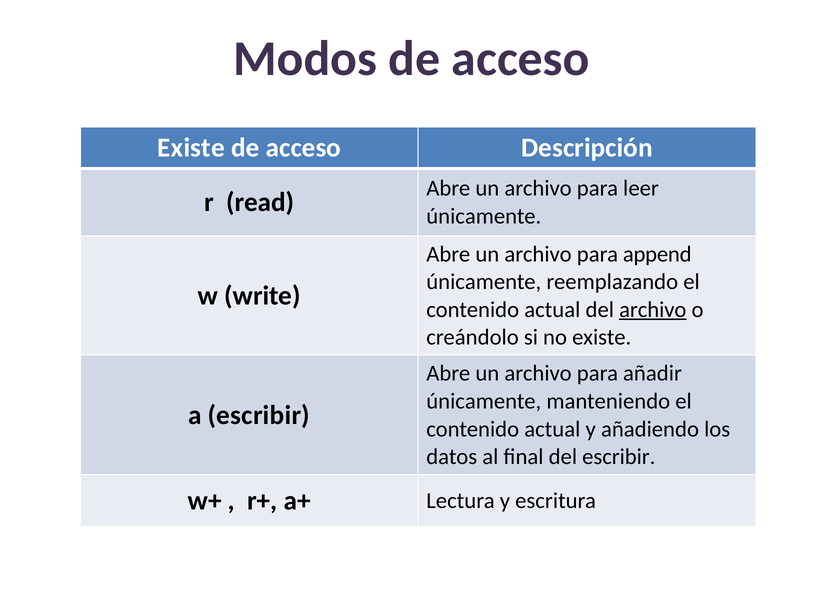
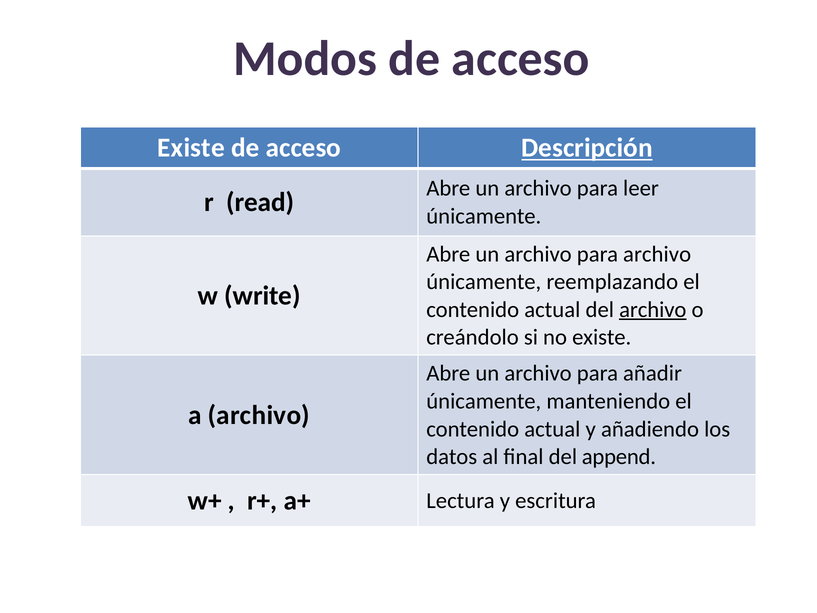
Descripción underline: none -> present
para append: append -> archivo
a escribir: escribir -> archivo
del escribir: escribir -> append
